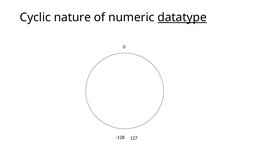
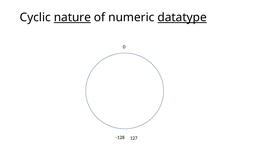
nature underline: none -> present
